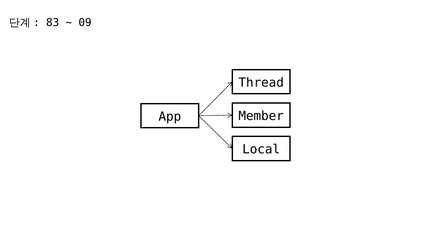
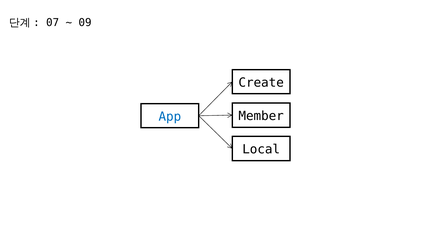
83: 83 -> 07
Thread: Thread -> Create
App colour: black -> blue
